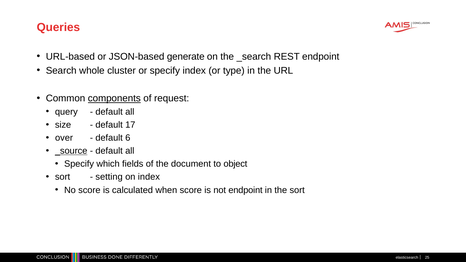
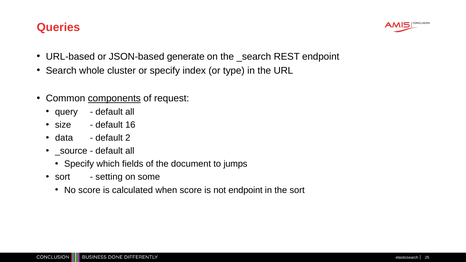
17: 17 -> 16
over: over -> data
6: 6 -> 2
_source underline: present -> none
object: object -> jumps
on index: index -> some
